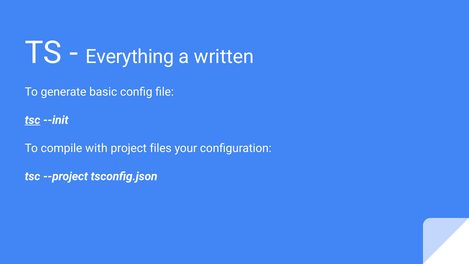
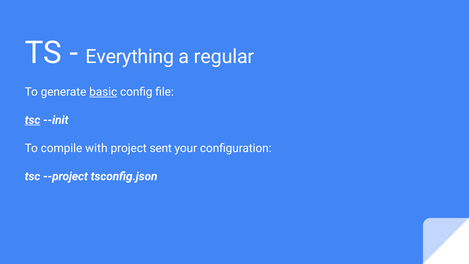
written: written -> regular
basic underline: none -> present
files: files -> sent
